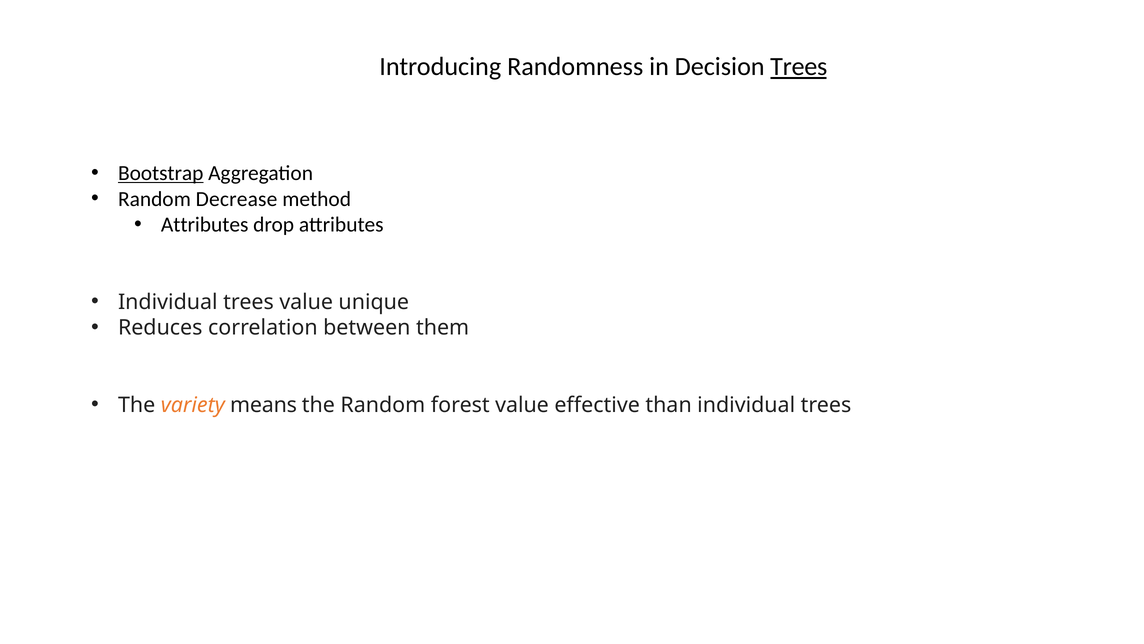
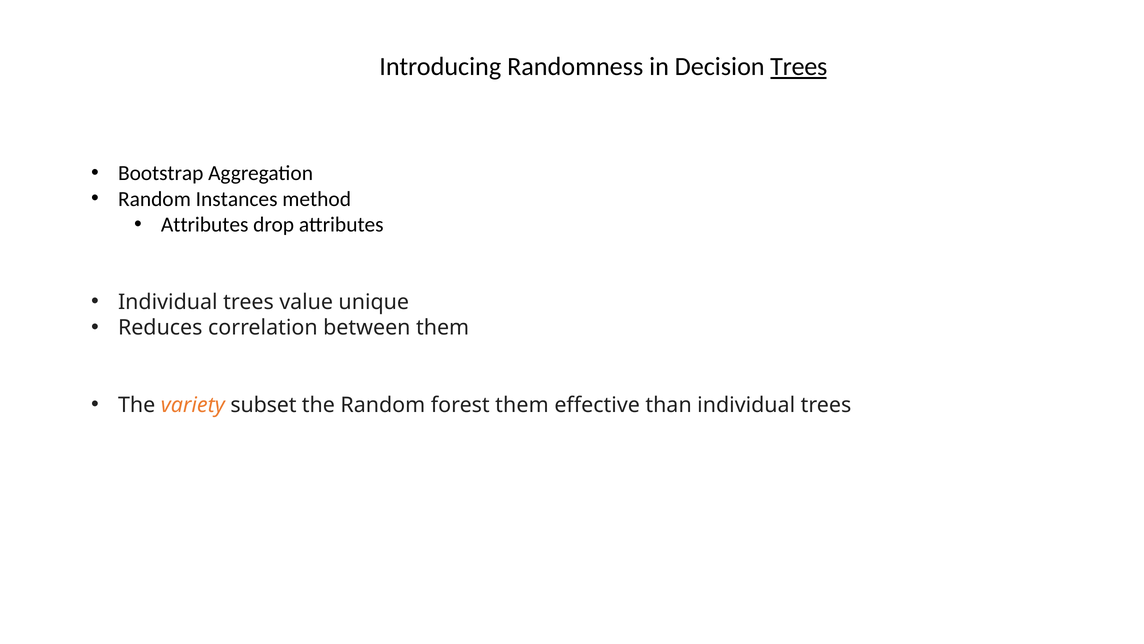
Bootstrap underline: present -> none
Decrease: Decrease -> Instances
means: means -> subset
forest value: value -> them
